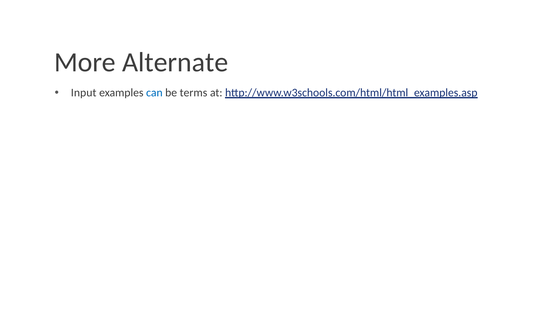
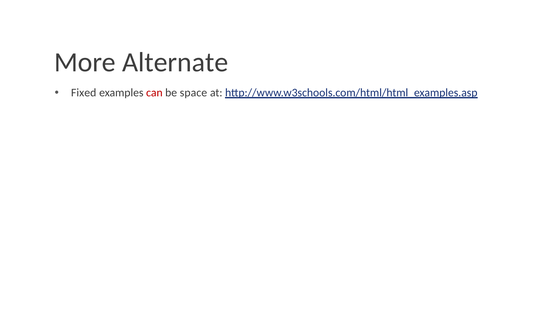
Input: Input -> Fixed
can colour: blue -> red
terms: terms -> space
